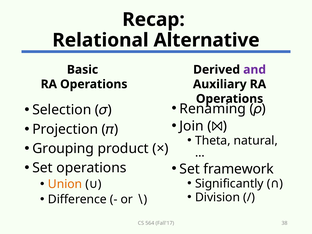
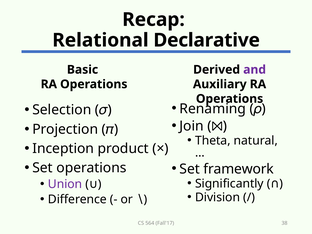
Alternative: Alternative -> Declarative
Grouping: Grouping -> Inception
Union colour: orange -> purple
